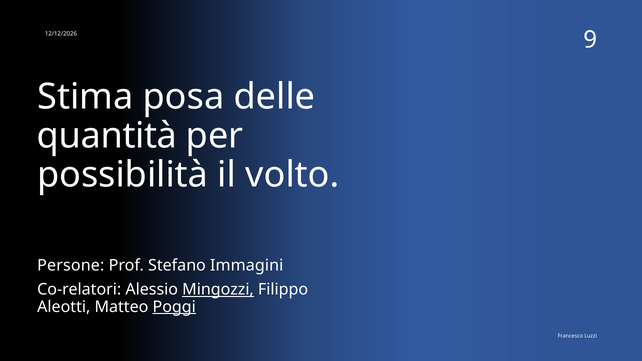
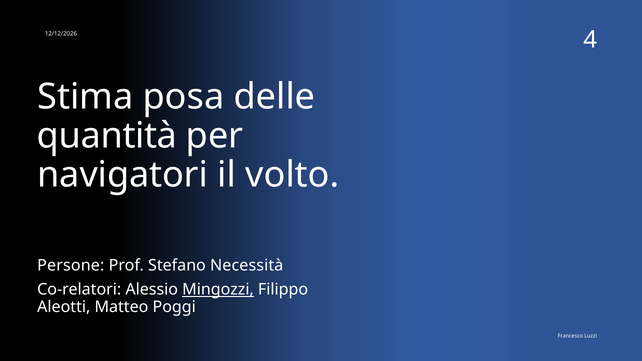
9: 9 -> 4
possibilità: possibilità -> navigatori
Immagini: Immagini -> Necessità
Poggi underline: present -> none
